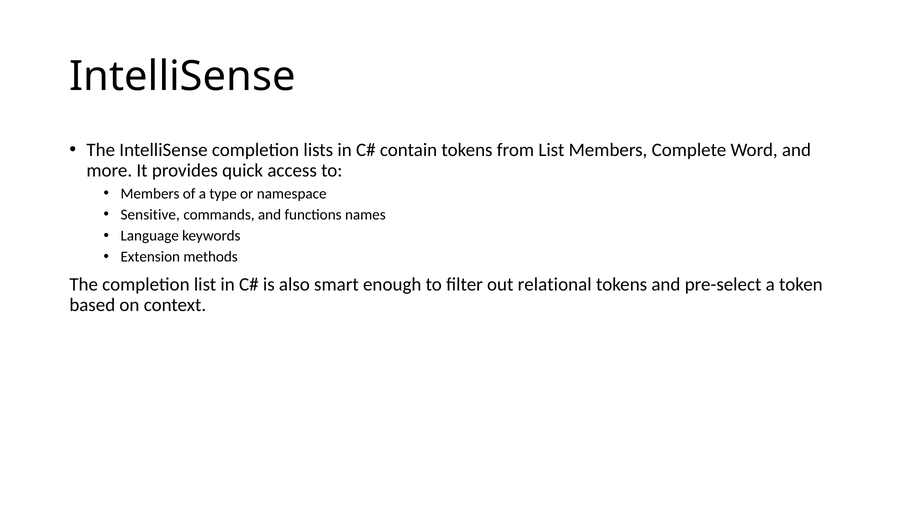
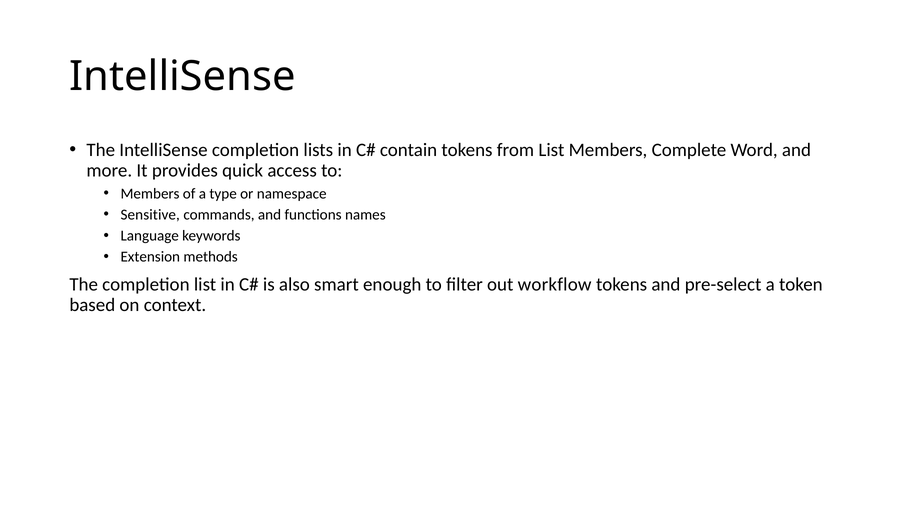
relational: relational -> workflow
